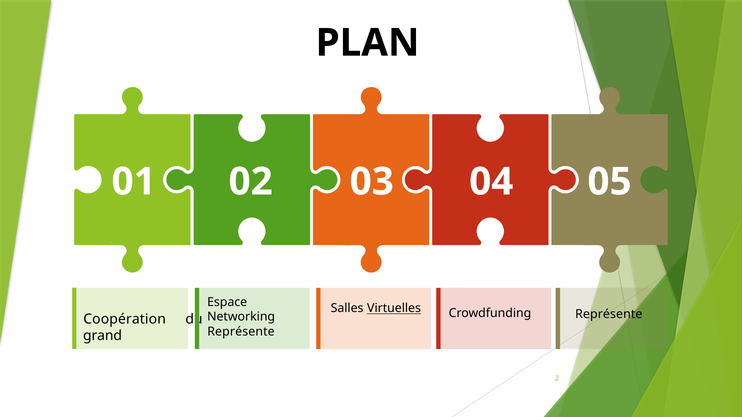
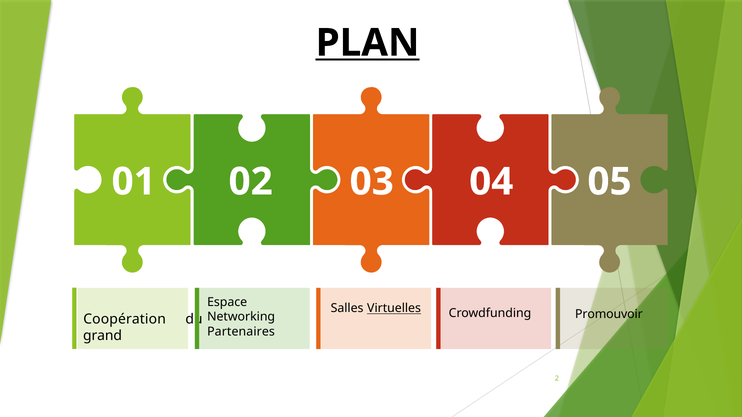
PLAN underline: none -> present
Crowdfunding Représente: Représente -> Promouvoir
Représente at (241, 332): Représente -> Partenaires
